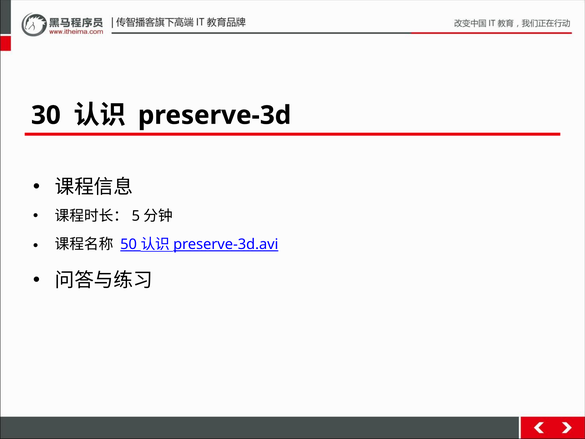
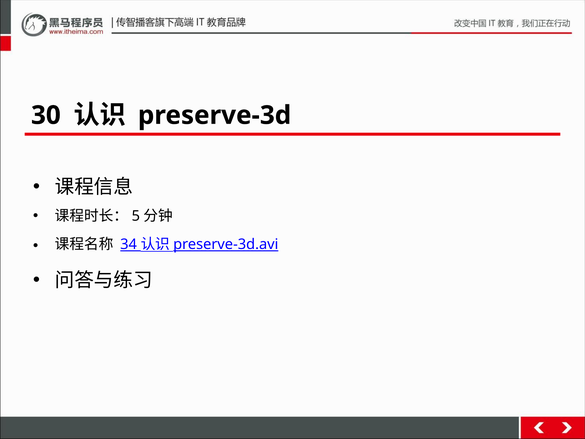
50: 50 -> 34
